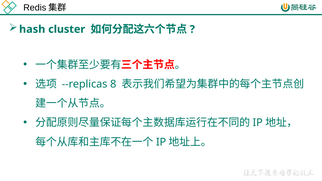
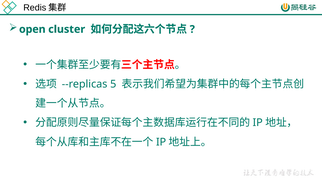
hash: hash -> open
8: 8 -> 5
